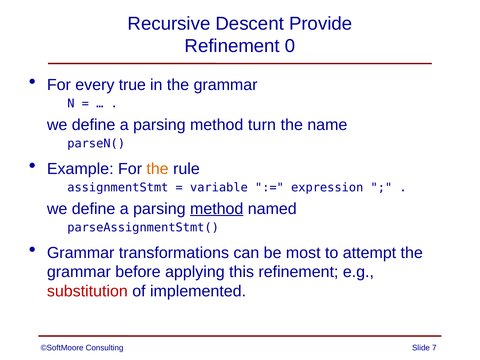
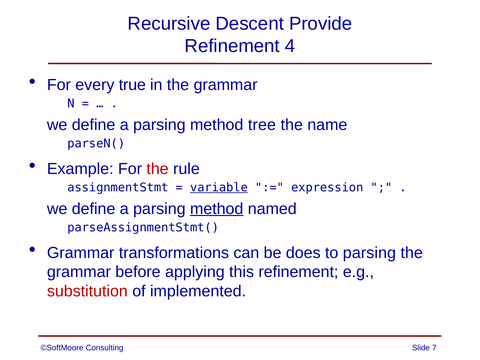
0: 0 -> 4
turn: turn -> tree
the at (158, 169) colour: orange -> red
variable underline: none -> present
most: most -> does
to attempt: attempt -> parsing
